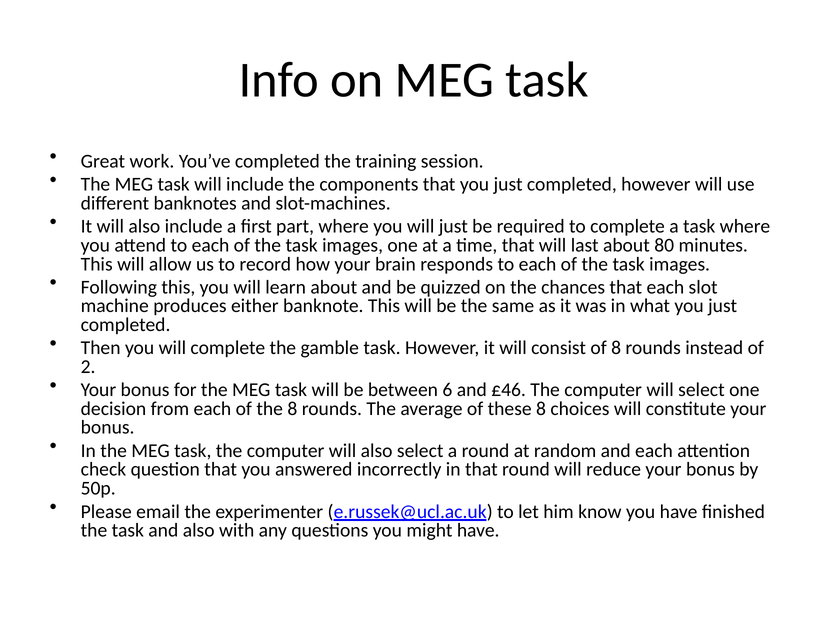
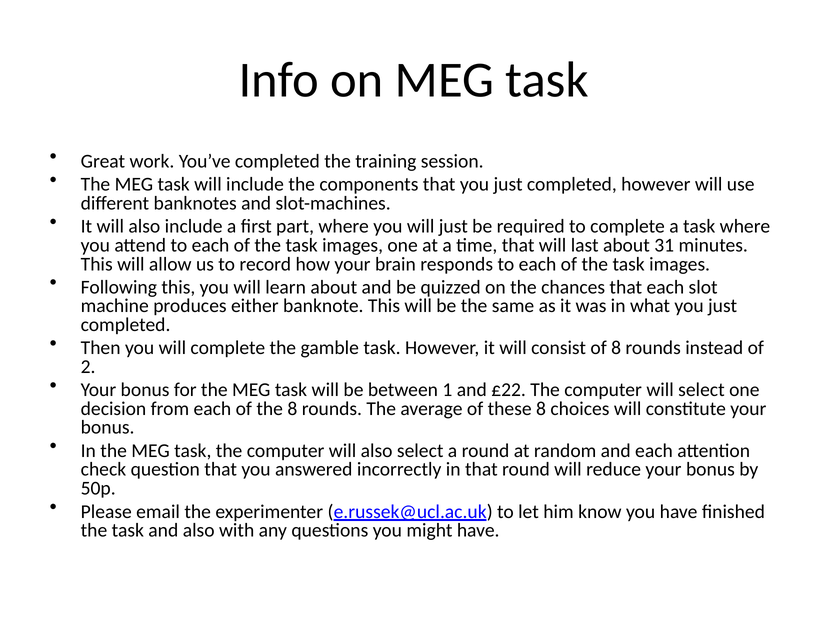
80: 80 -> 31
6: 6 -> 1
£46: £46 -> £22
